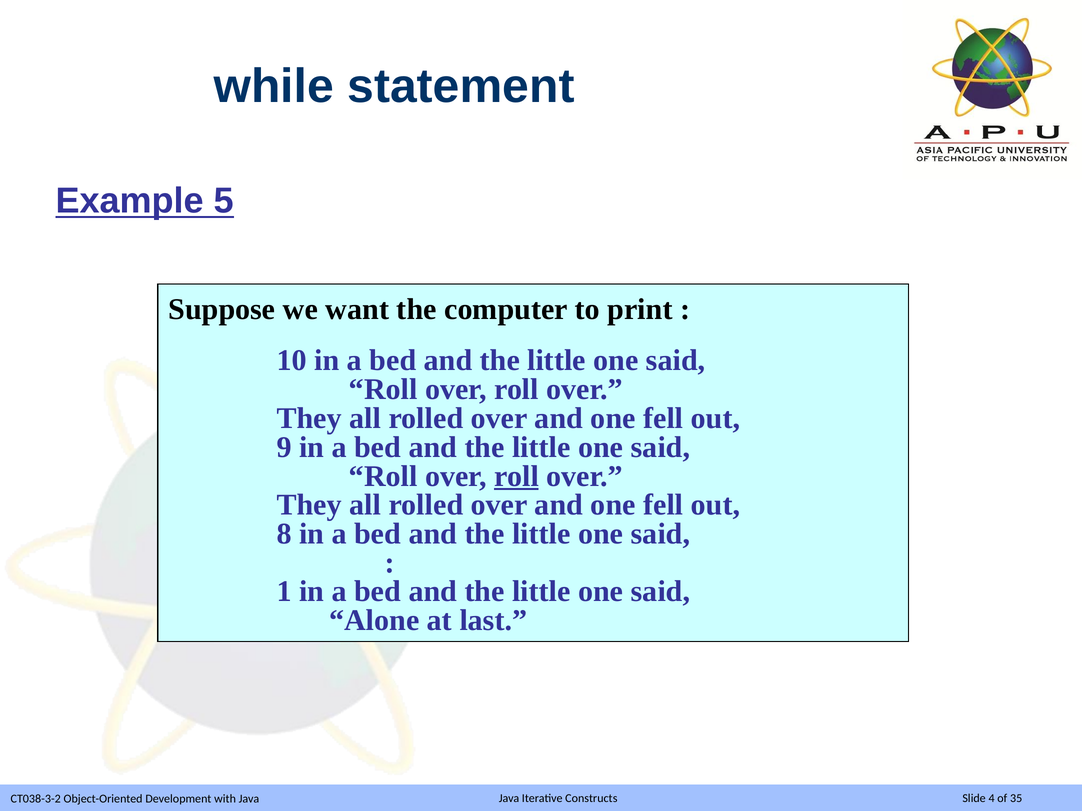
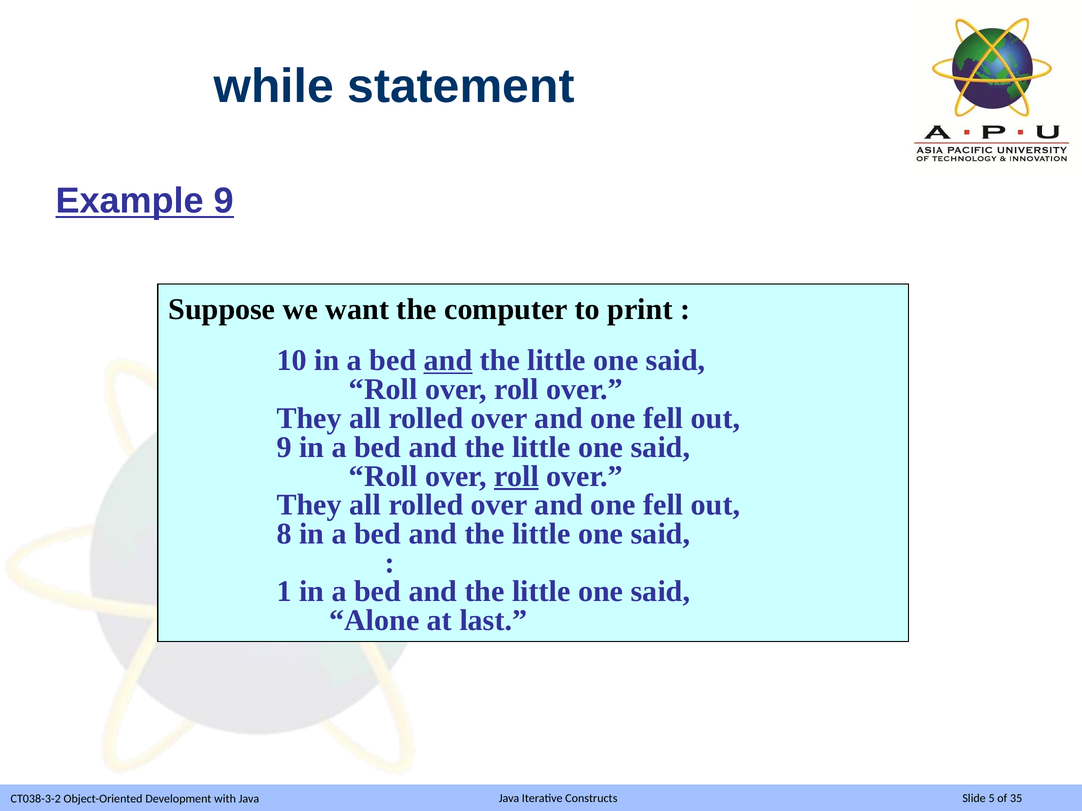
Example 5: 5 -> 9
and at (448, 361) underline: none -> present
4: 4 -> 5
